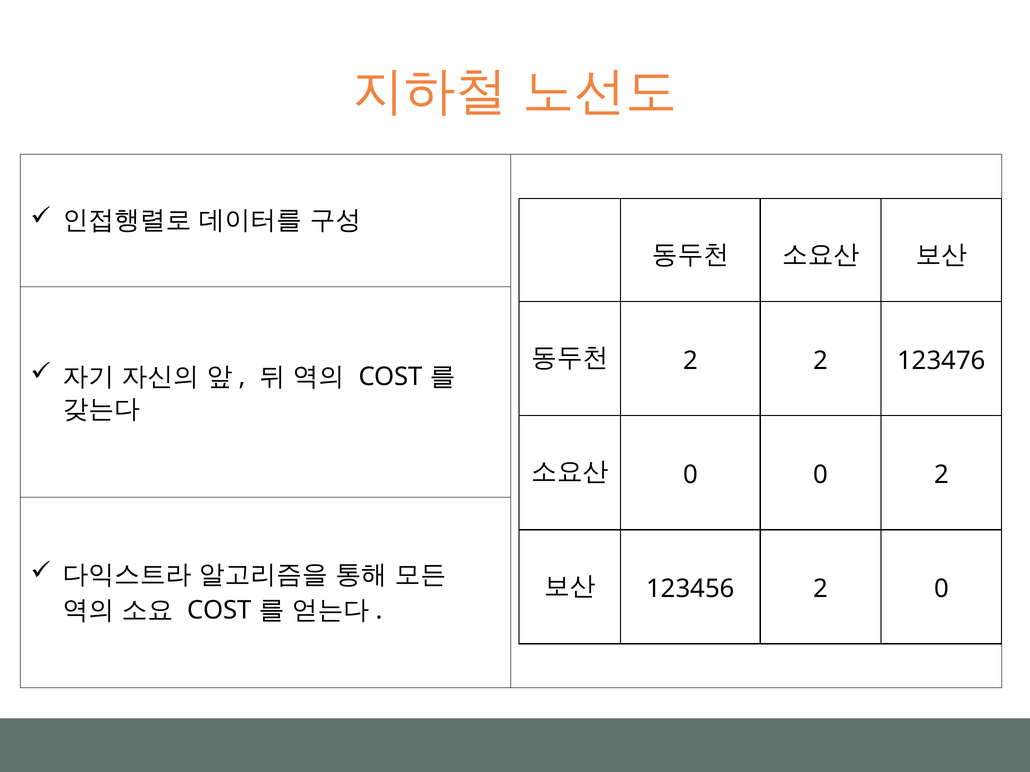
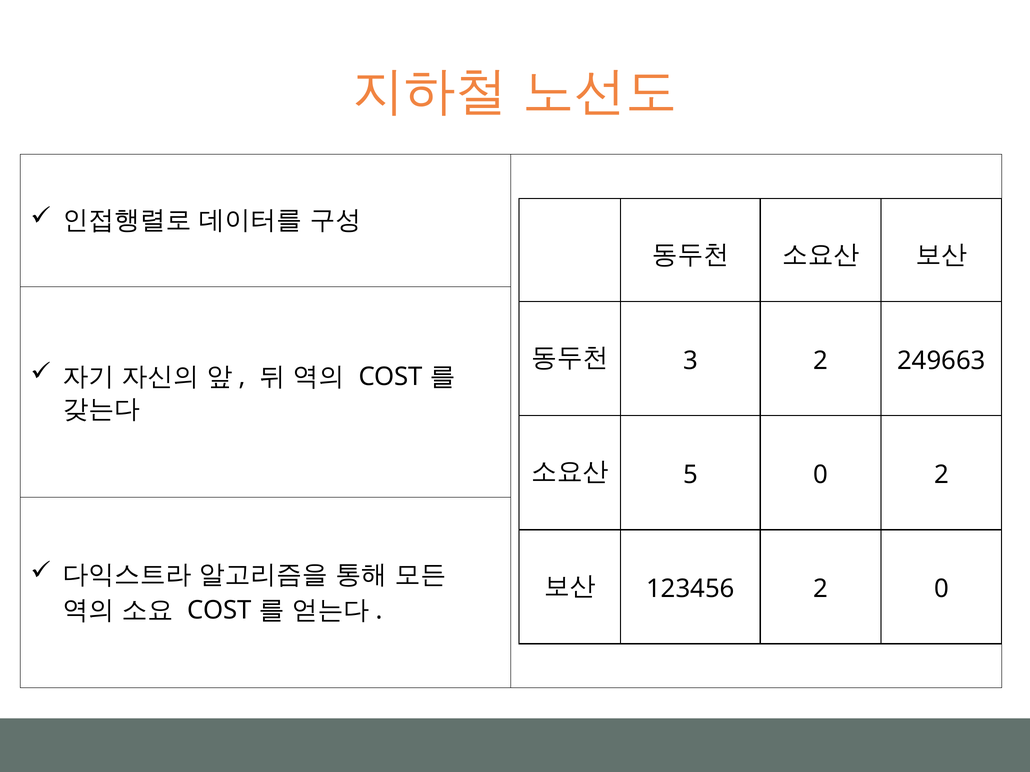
2 at (691, 361): 2 -> 3
123476: 123476 -> 249663
0 at (691, 475): 0 -> 5
